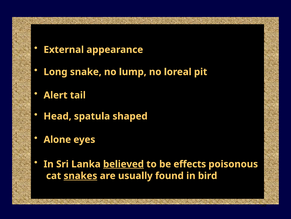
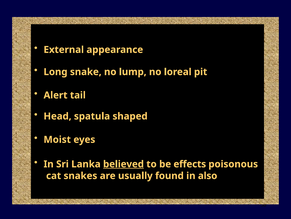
Alone: Alone -> Moist
snakes underline: present -> none
bird: bird -> also
